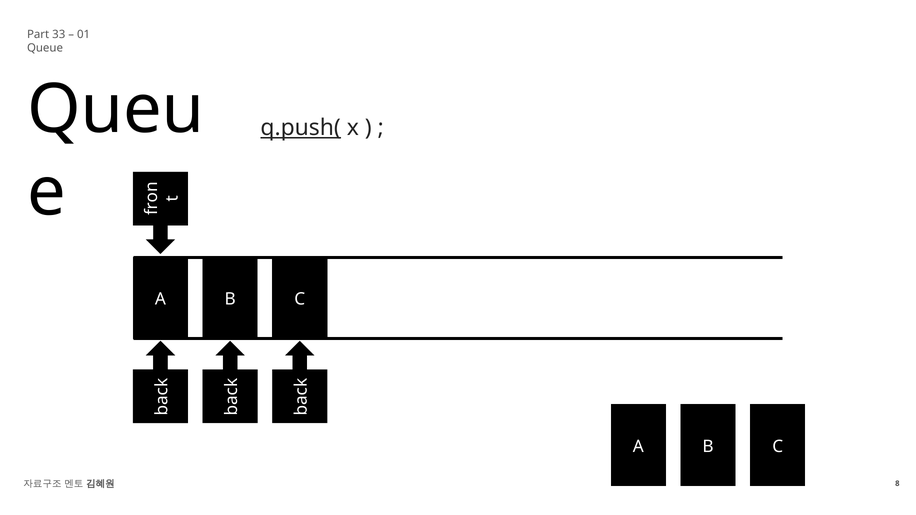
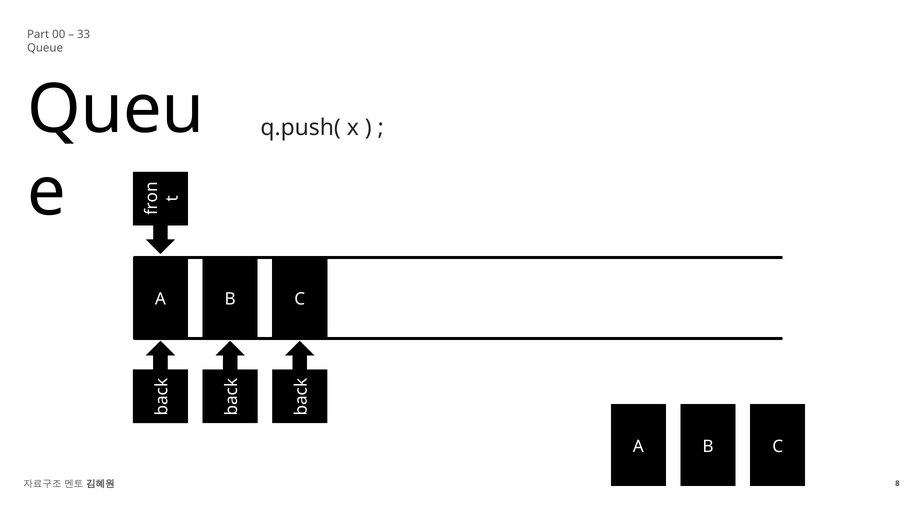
33: 33 -> 00
01: 01 -> 33
q.push( underline: present -> none
